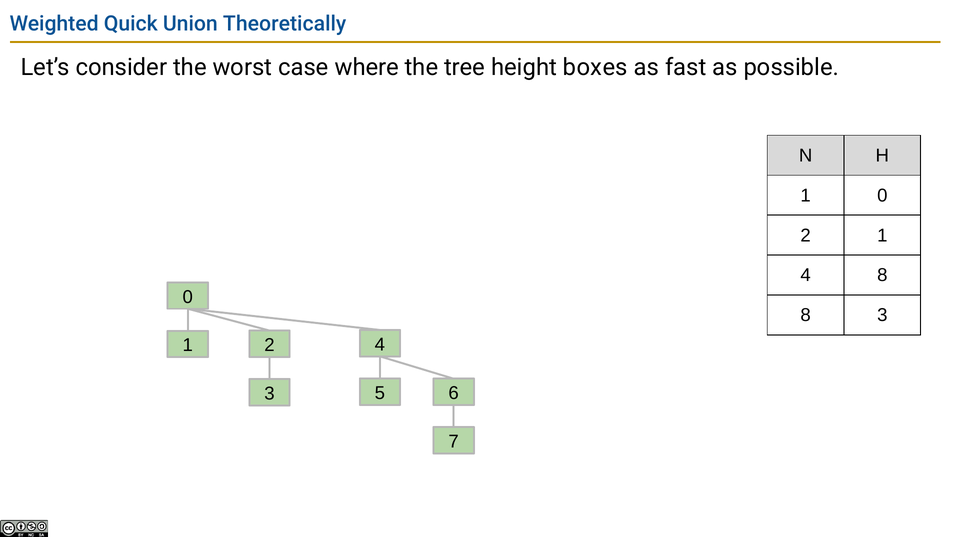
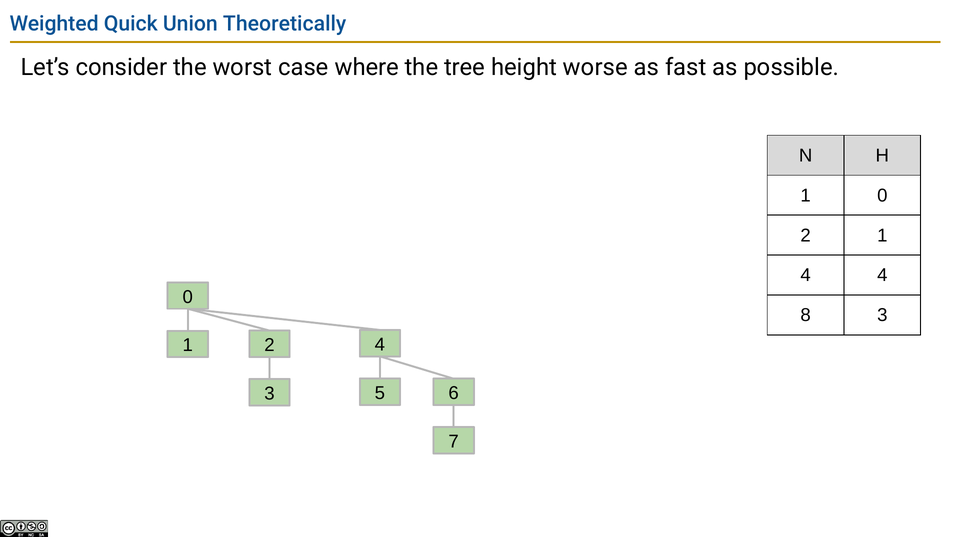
boxes: boxes -> worse
4 8: 8 -> 4
